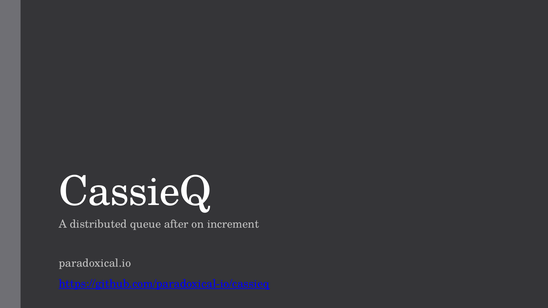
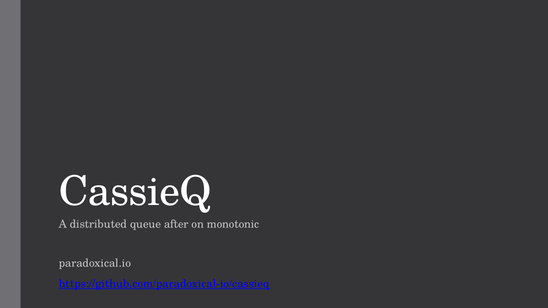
increment: increment -> monotonic
